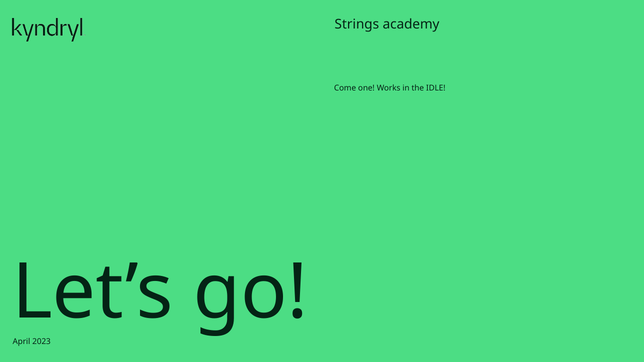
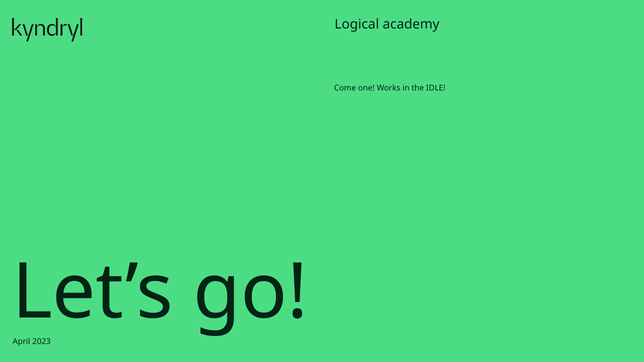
Strings: Strings -> Logical
